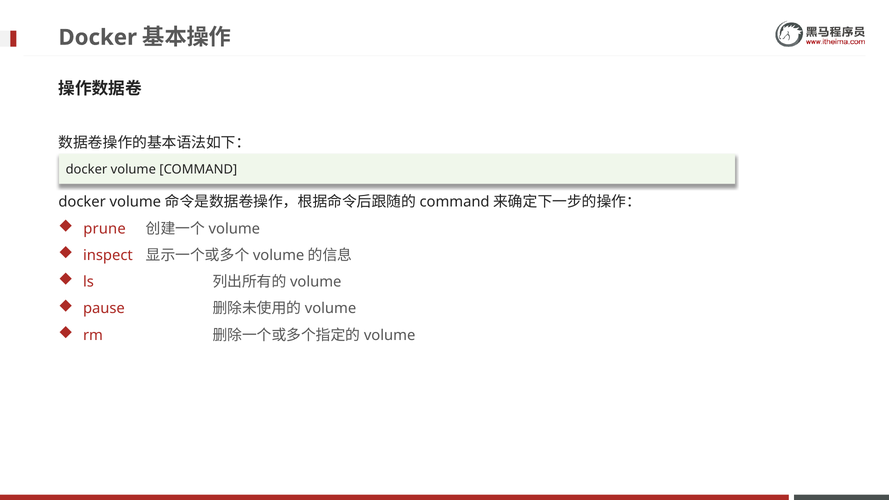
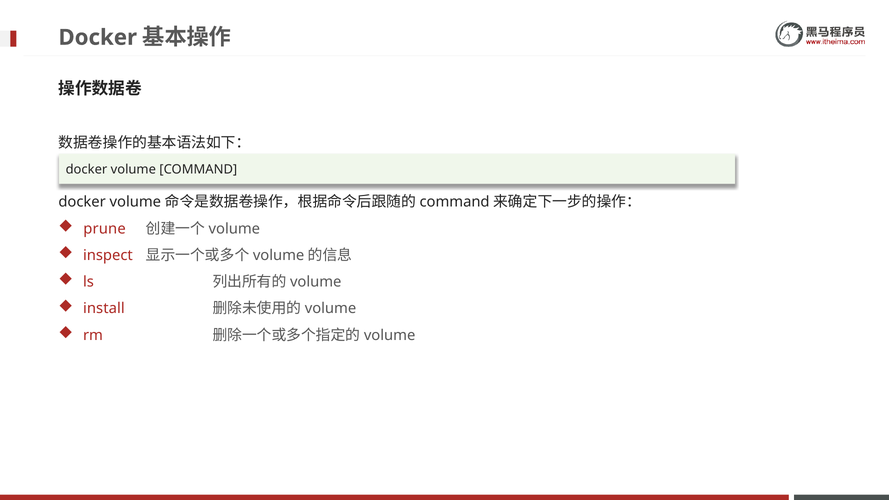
pause: pause -> install
